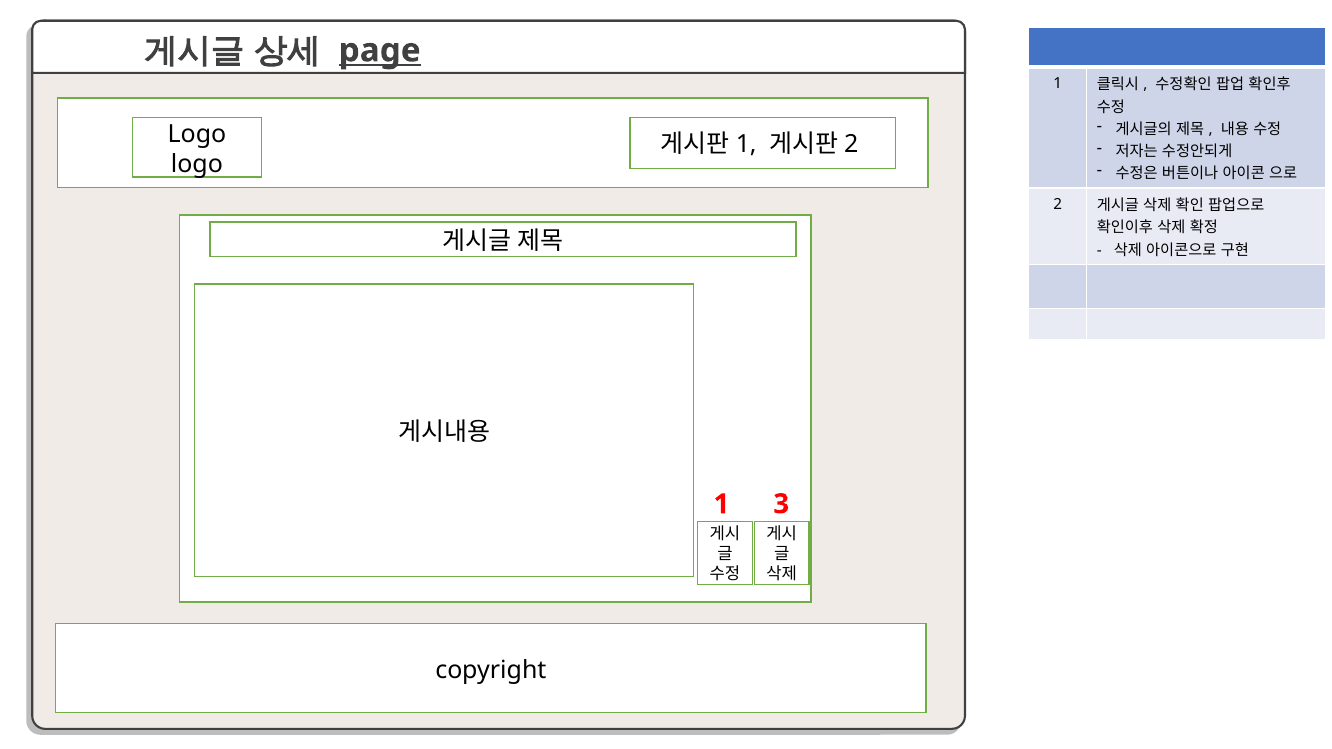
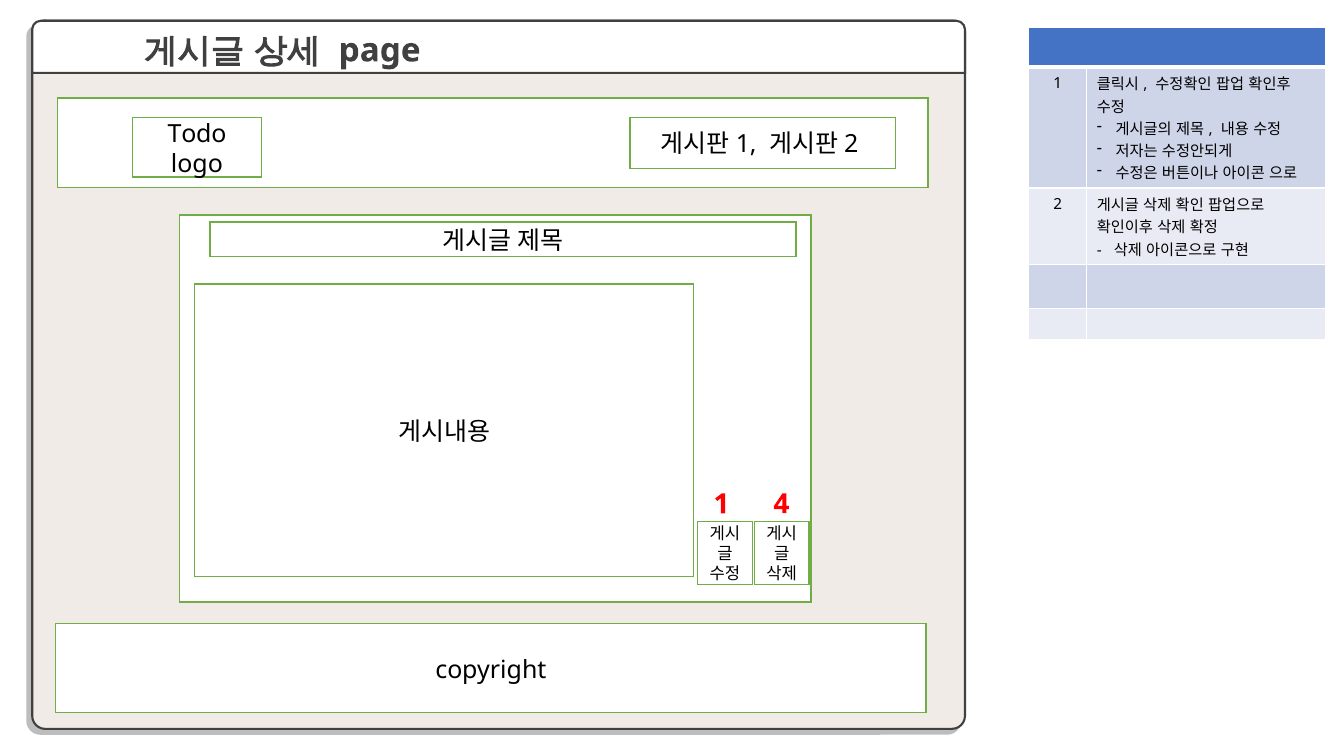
page underline: present -> none
Logo at (197, 134): Logo -> Todo
3: 3 -> 4
